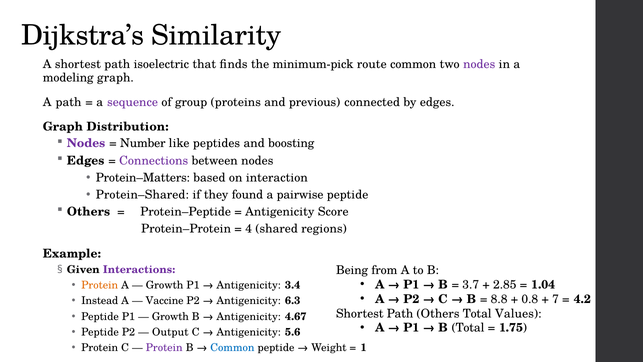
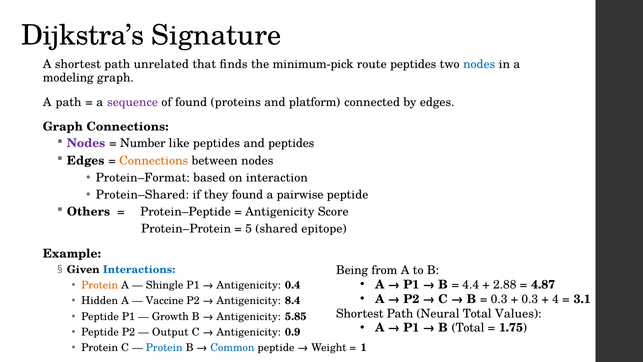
Similarity: Similarity -> Signature
isoelectric: isoelectric -> unrelated
route common: common -> peptides
nodes at (479, 64) colour: purple -> blue
of group: group -> found
previous: previous -> platform
Graph Distribution: Distribution -> Connections
and boosting: boosting -> peptides
Connections at (154, 160) colour: purple -> orange
Protein–Matters: Protein–Matters -> Protein–Format
4: 4 -> 5
regions: regions -> epitope
Interactions colour: purple -> blue
3.7: 3.7 -> 4.4
2.85: 2.85 -> 2.88
1.04: 1.04 -> 4.87
Growth at (165, 285): Growth -> Shingle
3.4: 3.4 -> 0.4
8.8 at (499, 299): 8.8 -> 0.3
0.8 at (530, 299): 0.8 -> 0.3
7: 7 -> 4
4.2: 4.2 -> 3.1
Instead: Instead -> Hidden
6.3: 6.3 -> 8.4
Path Others: Others -> Neural
4.67: 4.67 -> 5.85
5.6: 5.6 -> 0.9
Protein at (164, 347) colour: purple -> blue
